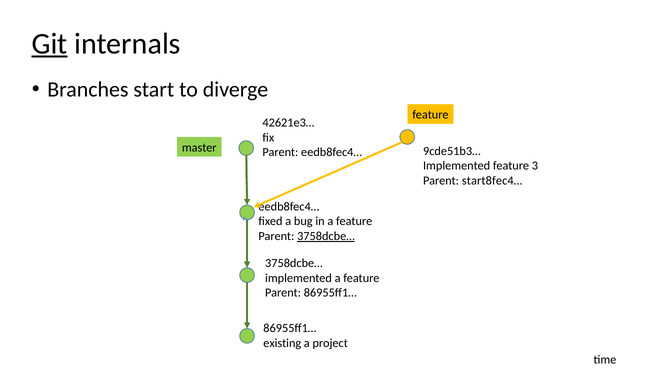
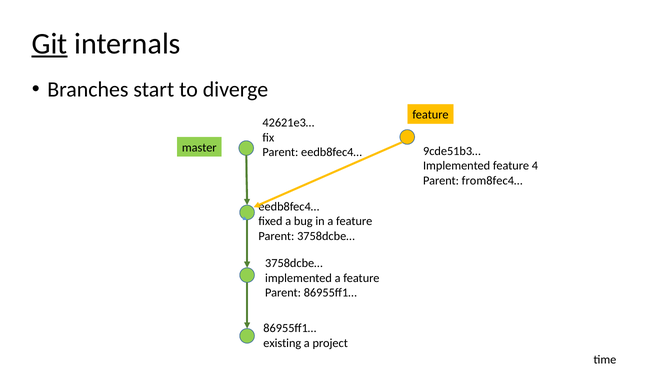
3: 3 -> 4
start8fec4…: start8fec4… -> from8fec4…
3758dcbe… at (326, 236) underline: present -> none
